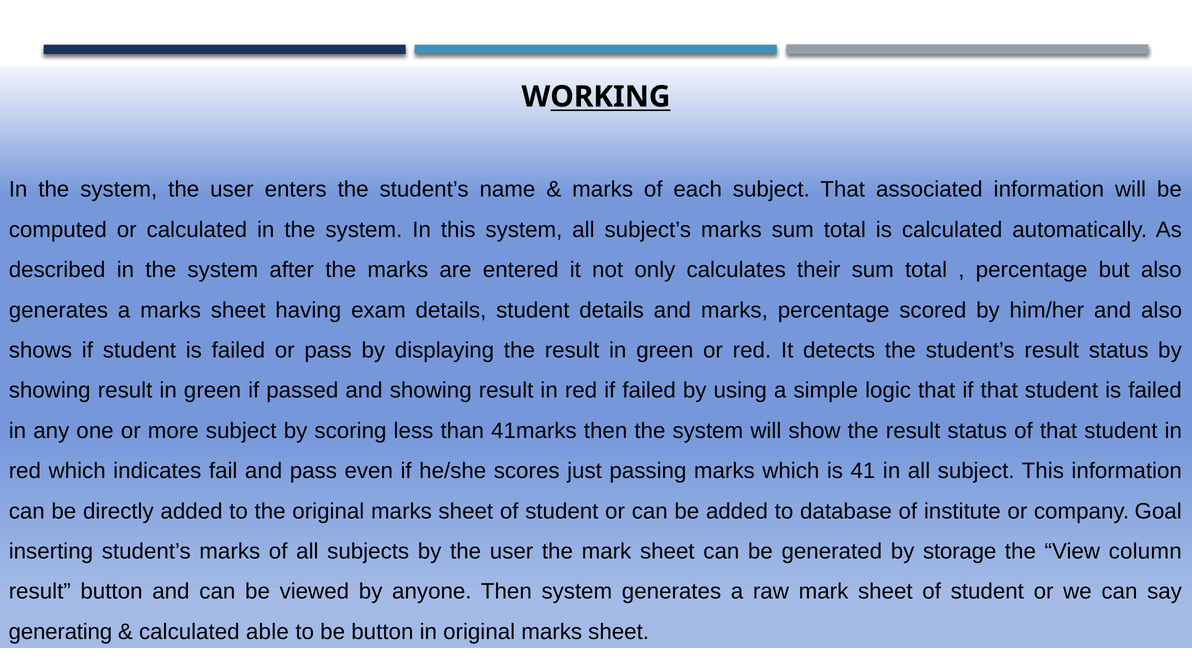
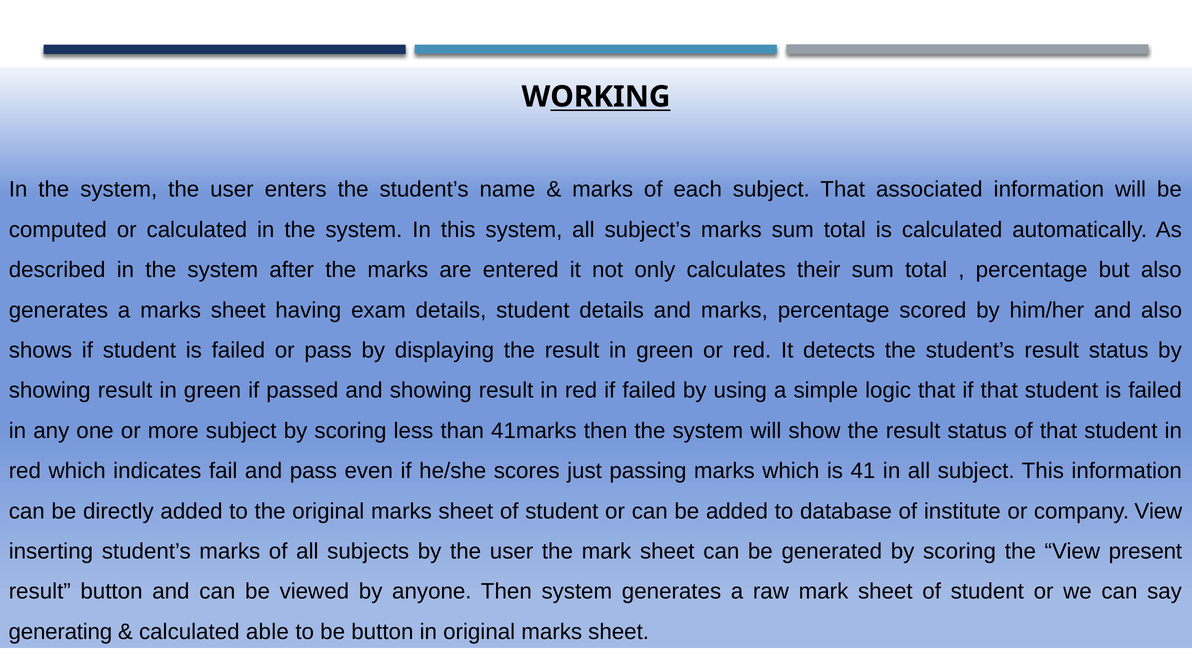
company Goal: Goal -> View
generated by storage: storage -> scoring
column: column -> present
